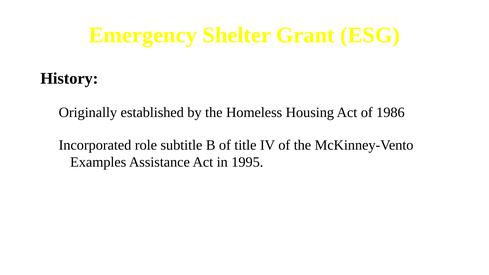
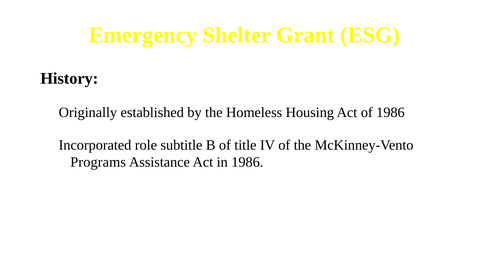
Examples: Examples -> Programs
in 1995: 1995 -> 1986
